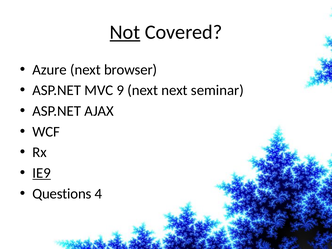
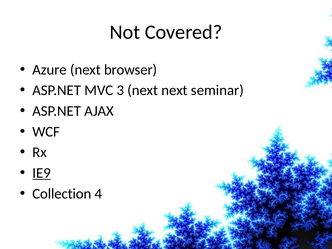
Not underline: present -> none
9: 9 -> 3
Questions: Questions -> Collection
